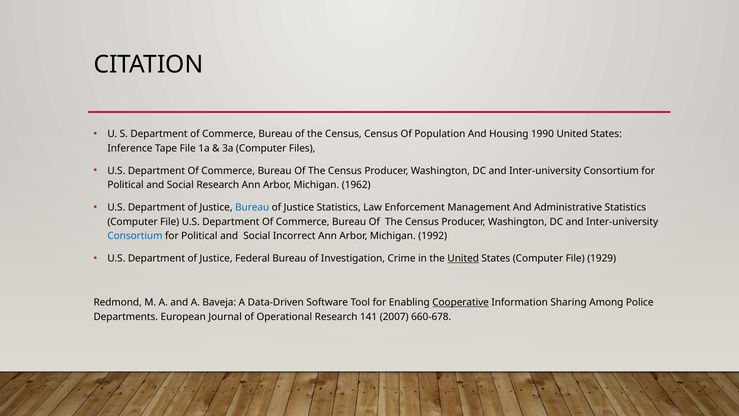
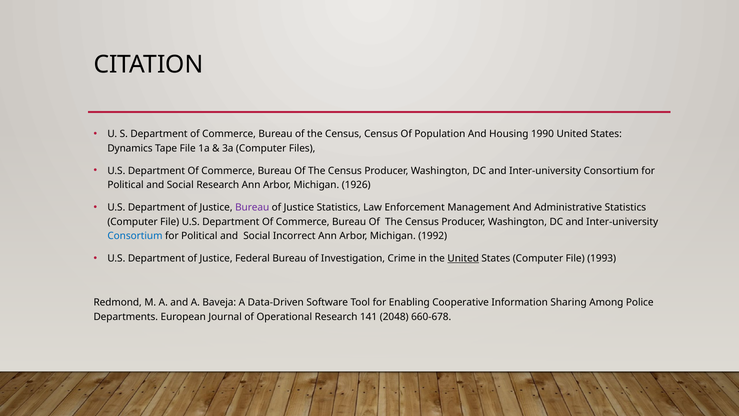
Inference: Inference -> Dynamics
1962: 1962 -> 1926
Bureau at (252, 207) colour: blue -> purple
1929: 1929 -> 1993
Cooperative underline: present -> none
2007: 2007 -> 2048
